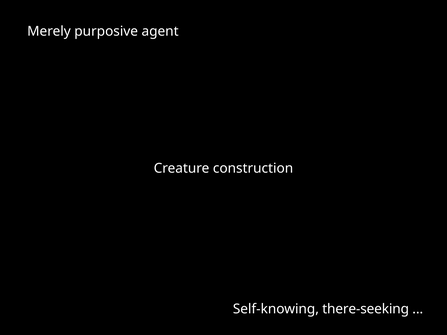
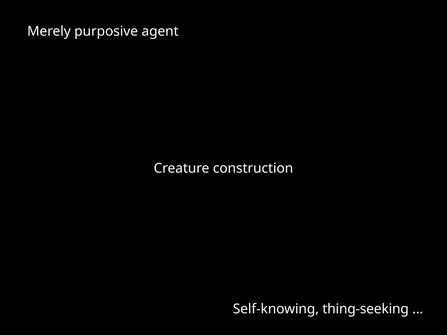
there-seeking: there-seeking -> thing-seeking
